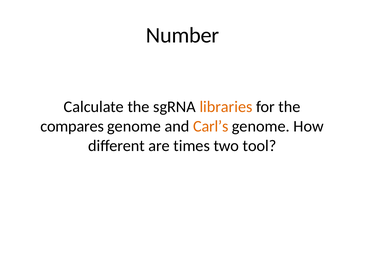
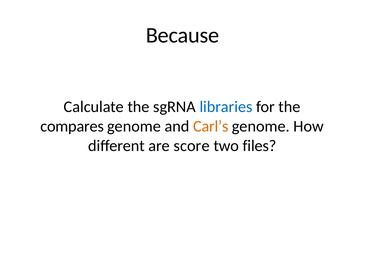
Number: Number -> Because
libraries colour: orange -> blue
times: times -> score
tool: tool -> files
